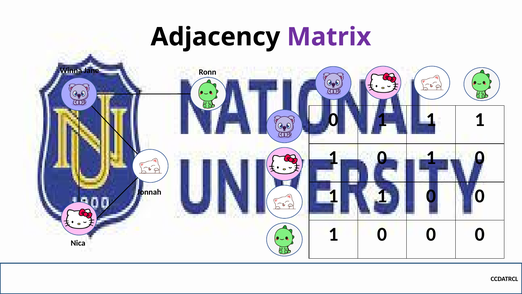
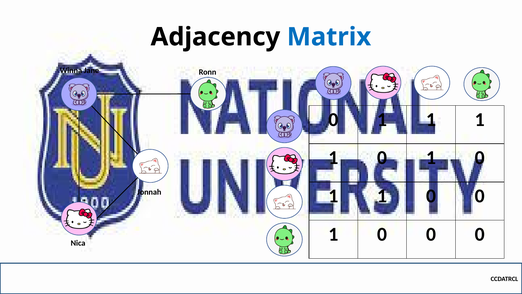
Matrix colour: purple -> blue
